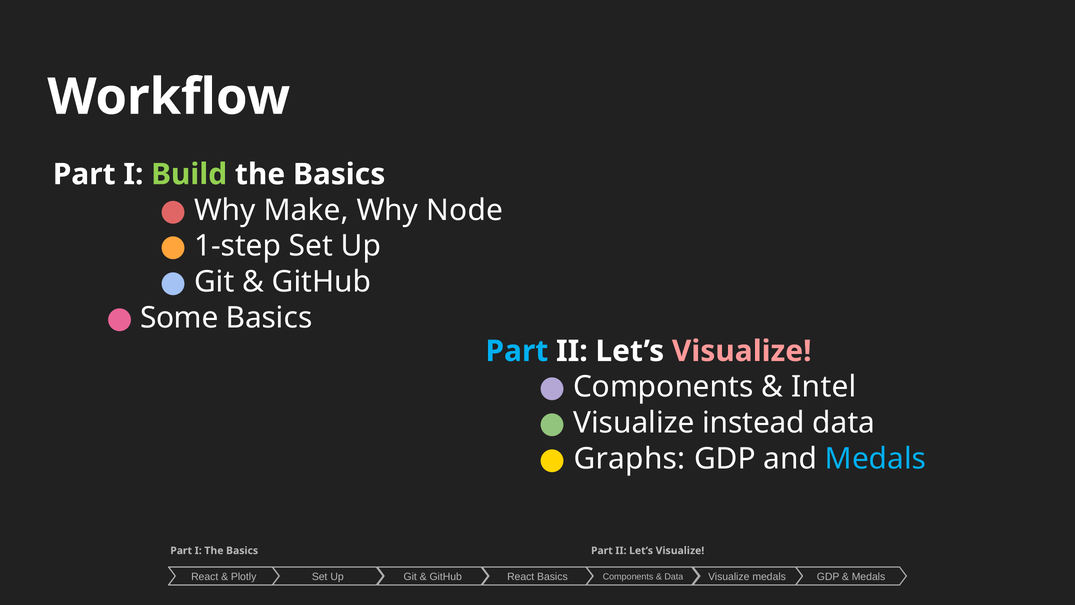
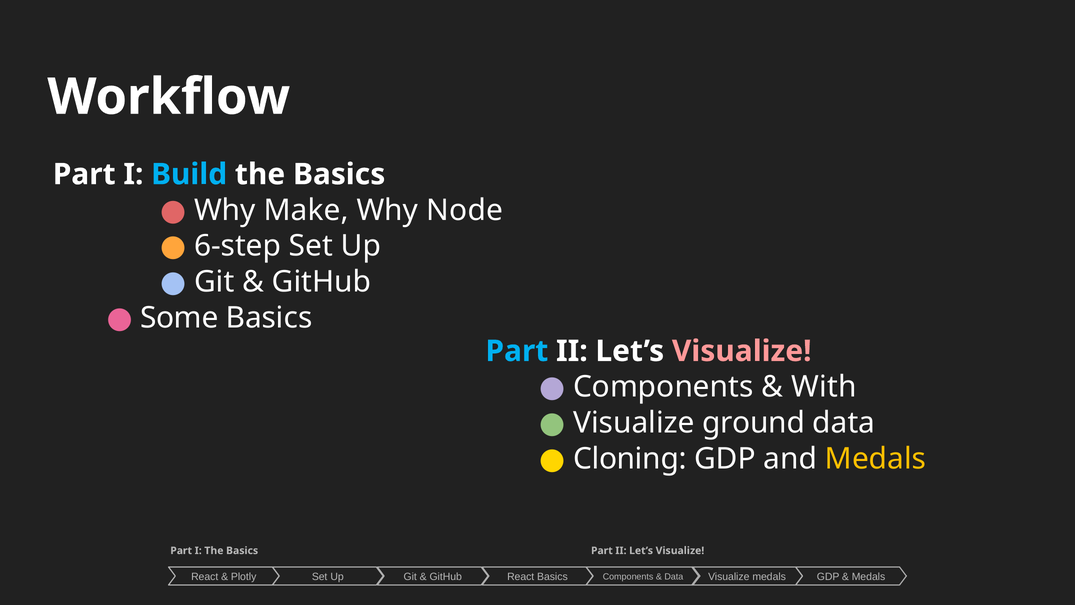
Build colour: light green -> light blue
1-step: 1-step -> 6-step
Intel: Intel -> With
instead: instead -> ground
Graphs: Graphs -> Cloning
Medals at (876, 459) colour: light blue -> yellow
